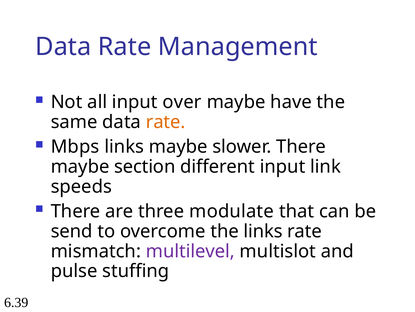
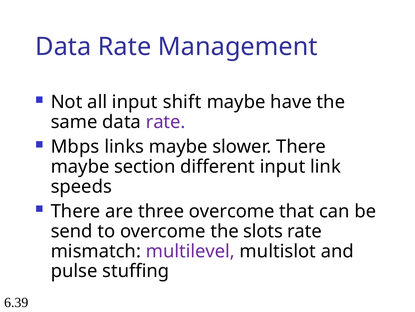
over: over -> shift
rate at (166, 122) colour: orange -> purple
three modulate: modulate -> overcome
the links: links -> slots
